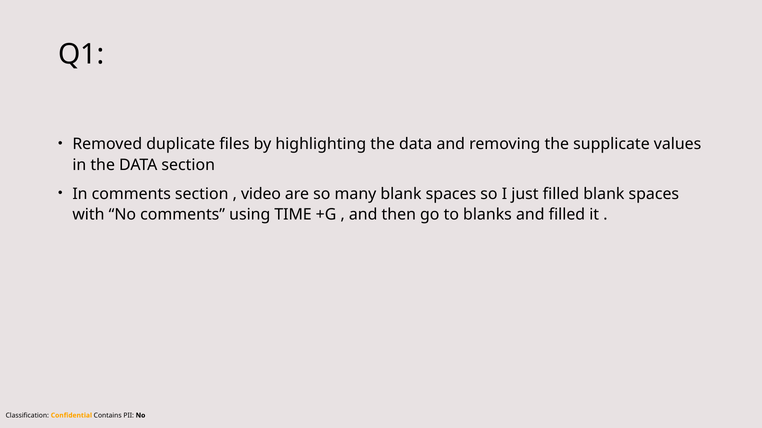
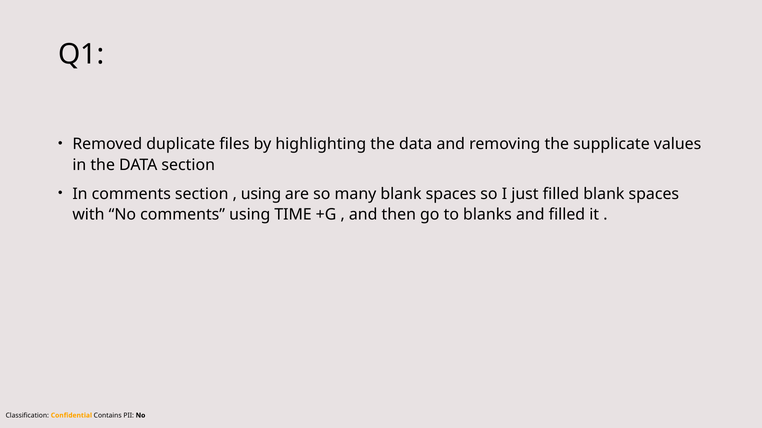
video at (261, 194): video -> using
